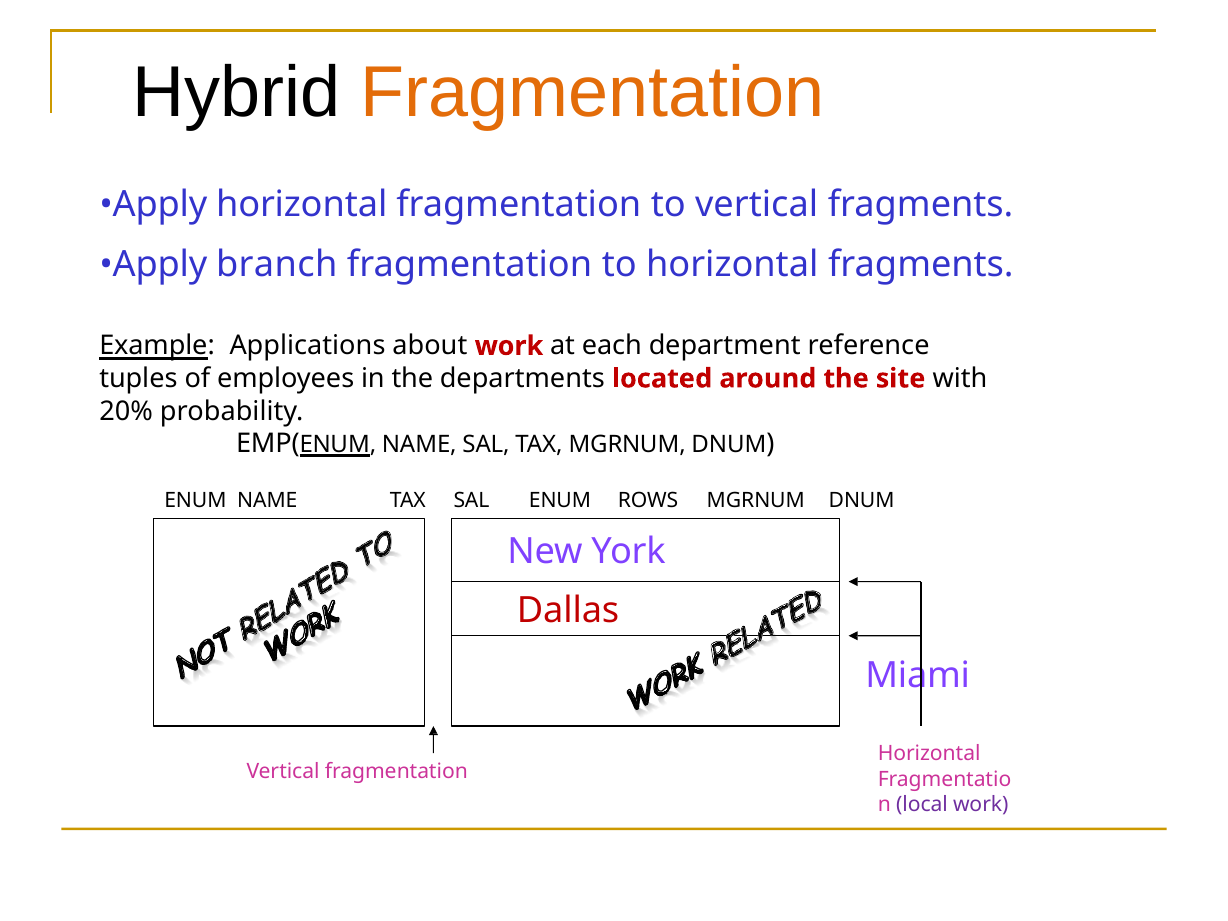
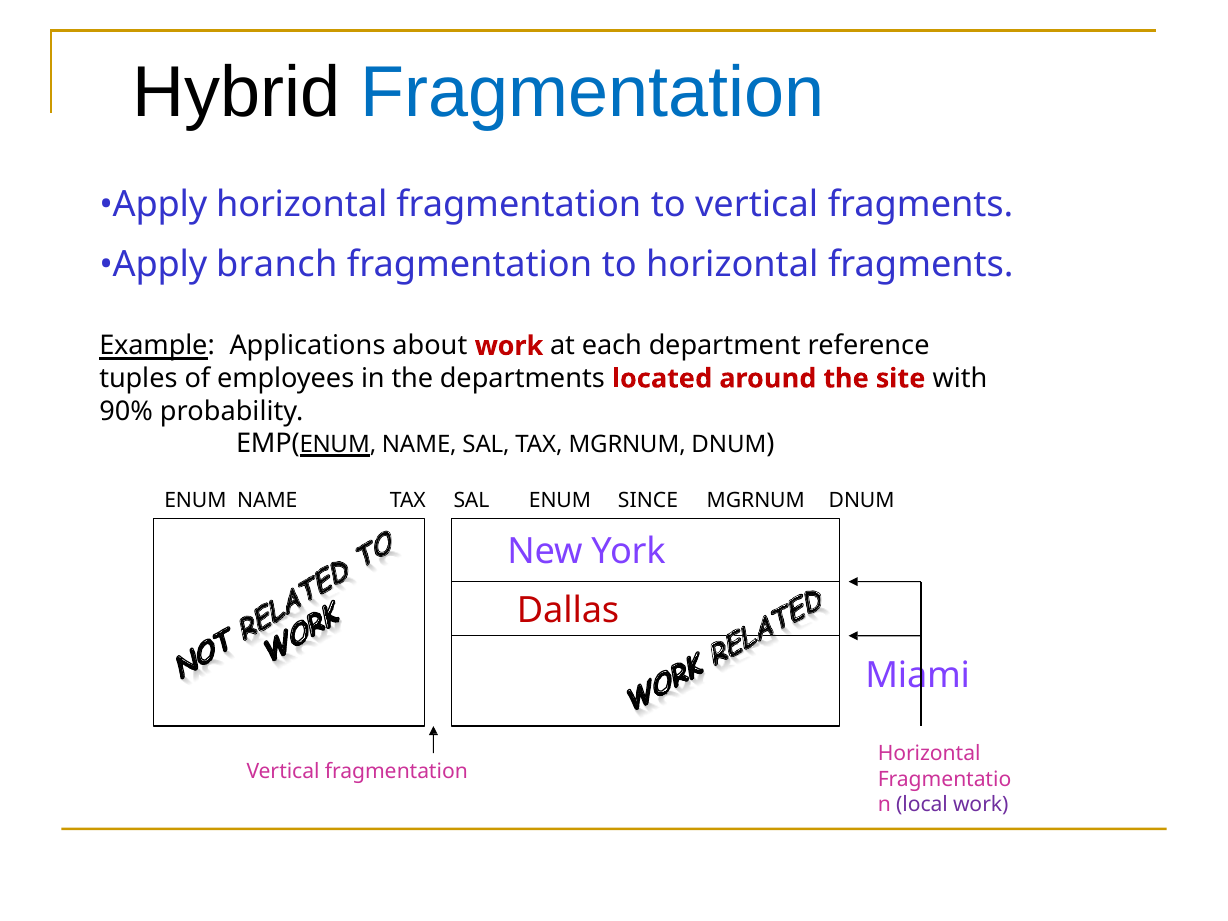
Fragmentation at (593, 93) colour: orange -> blue
20%: 20% -> 90%
ROWS: ROWS -> SINCE
